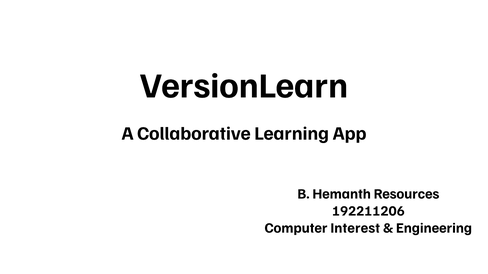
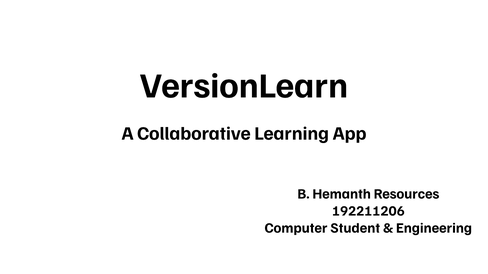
Interest: Interest -> Student
